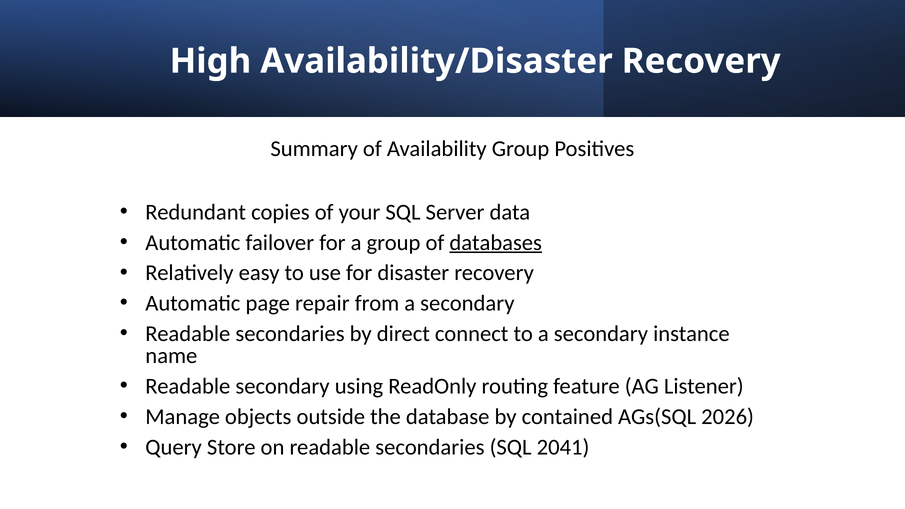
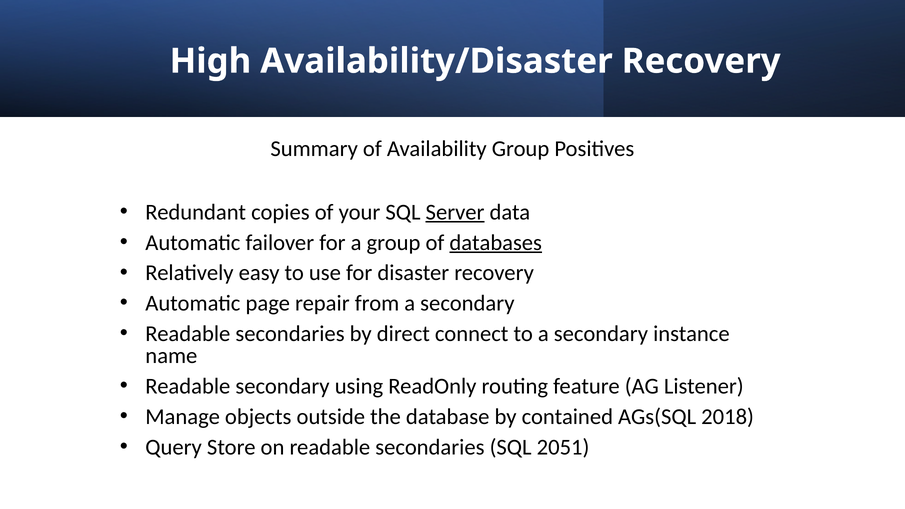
Server underline: none -> present
2026: 2026 -> 2018
2041: 2041 -> 2051
